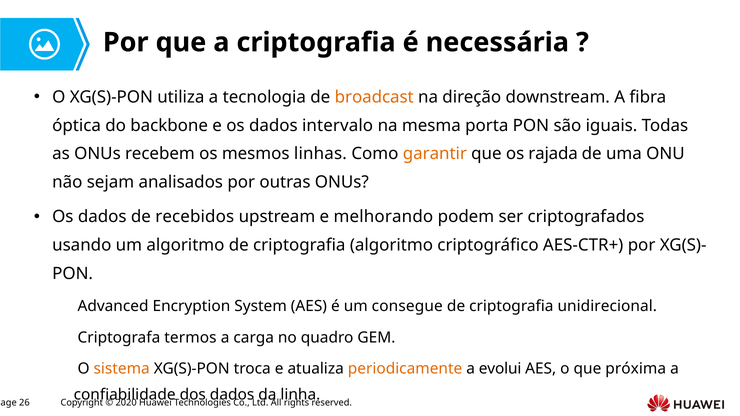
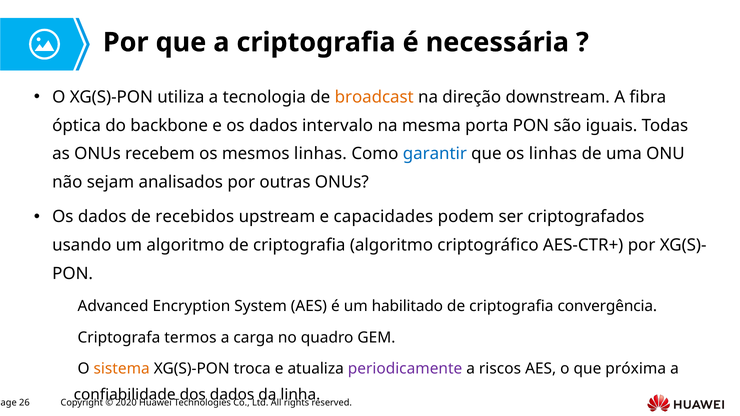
garantir colour: orange -> blue
os rajada: rajada -> linhas
melhorando: melhorando -> capacidades
consegue: consegue -> habilitado
unidirecional: unidirecional -> convergência
periodicamente colour: orange -> purple
evolui: evolui -> riscos
